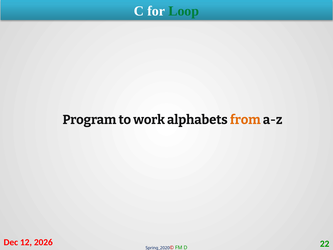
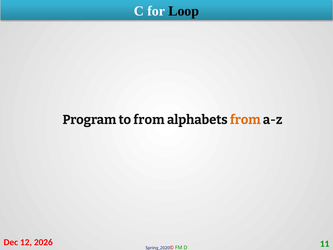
Loop colour: green -> black
to work: work -> from
22: 22 -> 11
